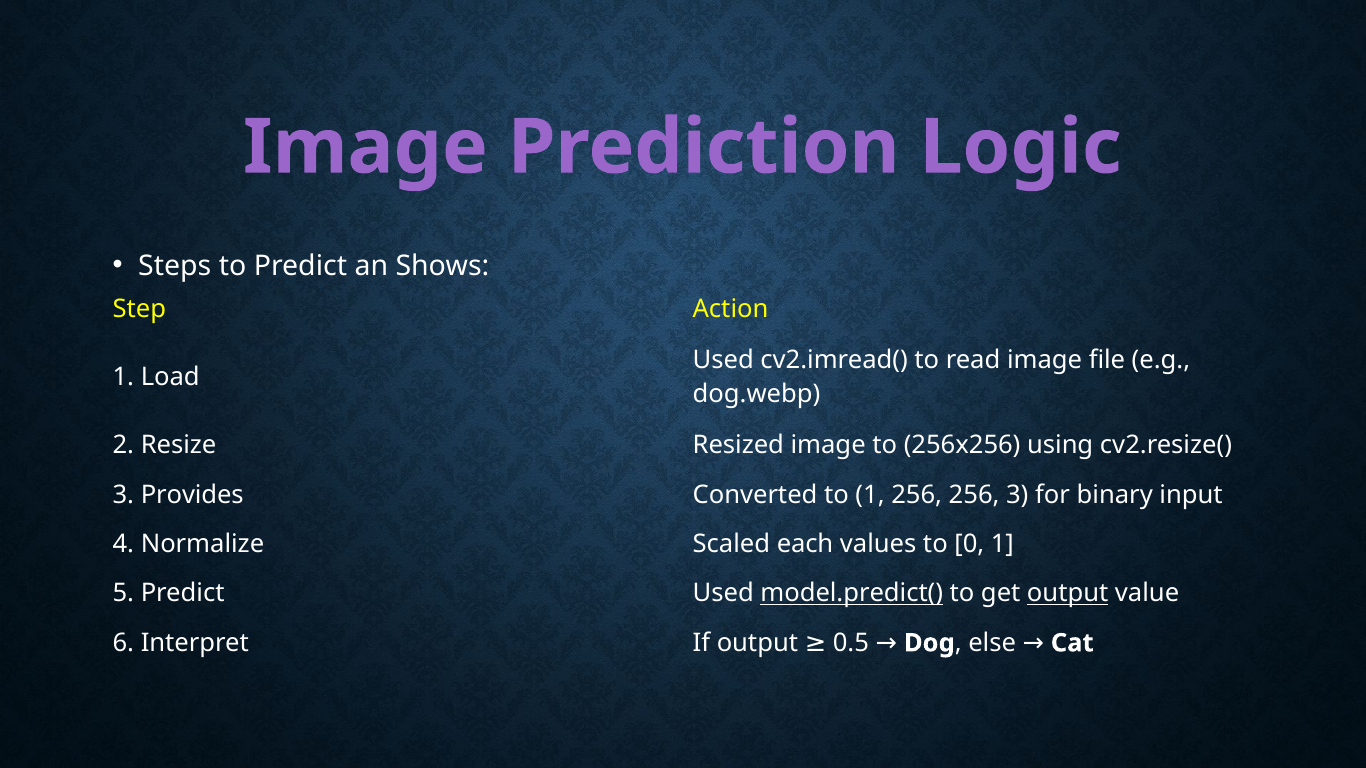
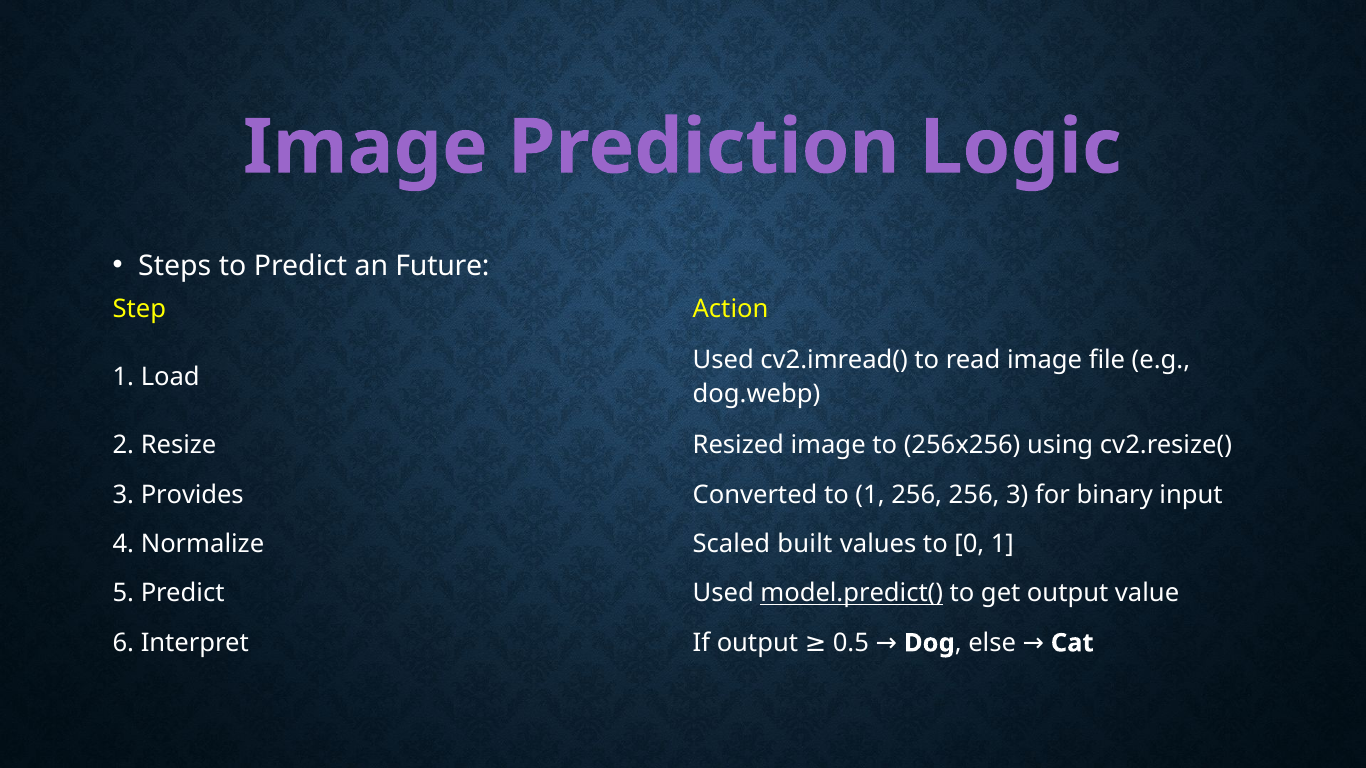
Shows: Shows -> Future
each: each -> built
output at (1068, 594) underline: present -> none
